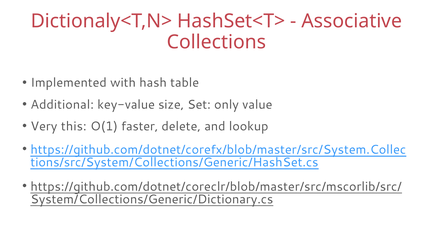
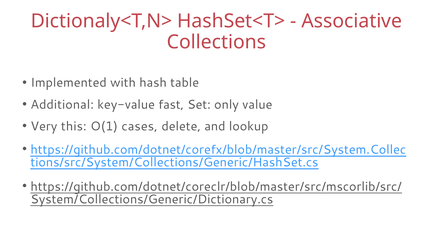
size: size -> fast
faster: faster -> cases
